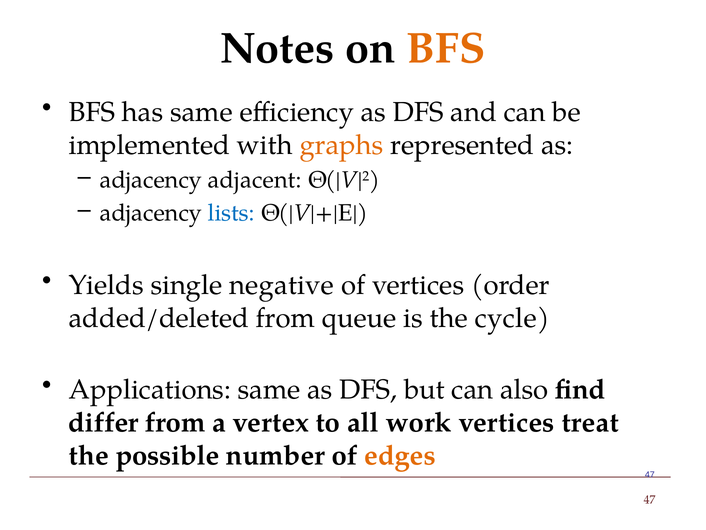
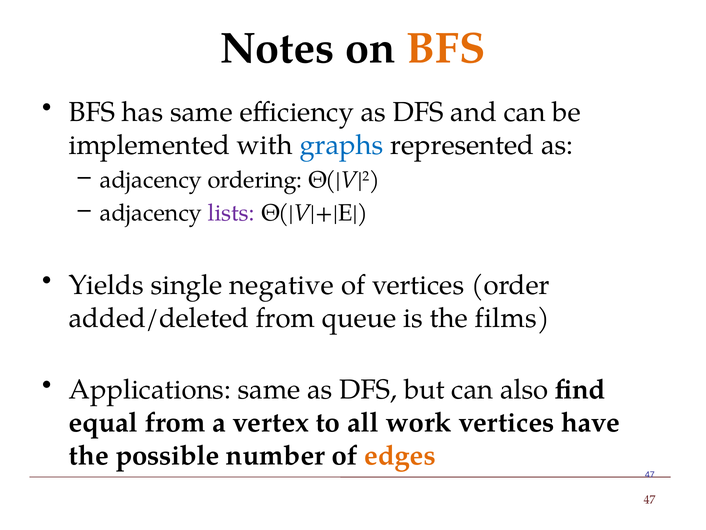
graphs colour: orange -> blue
adjacent: adjacent -> ordering
lists colour: blue -> purple
cycle: cycle -> films
differ: differ -> equal
treat: treat -> have
